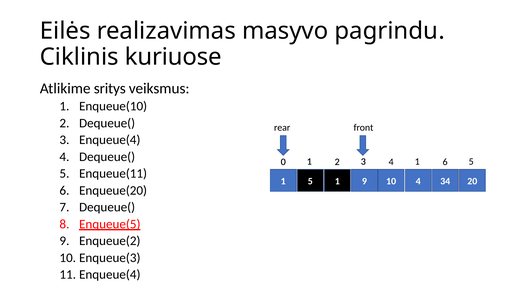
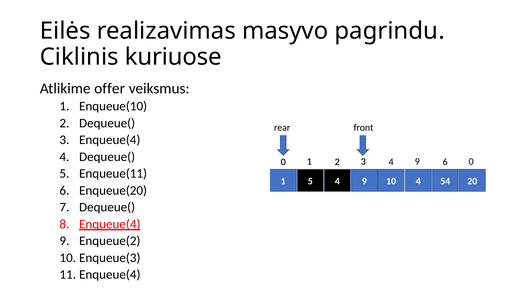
sritys: sritys -> offer
1 at (417, 162): 1 -> 9
6 5: 5 -> 0
5 1: 1 -> 4
34: 34 -> 54
Enqueue(5 at (110, 224): Enqueue(5 -> Enqueue(4
